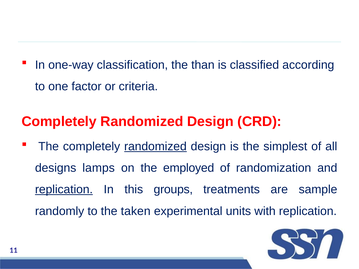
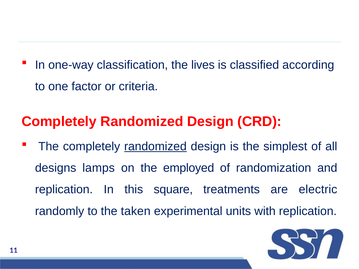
than: than -> lives
replication at (64, 190) underline: present -> none
groups: groups -> square
sample: sample -> electric
